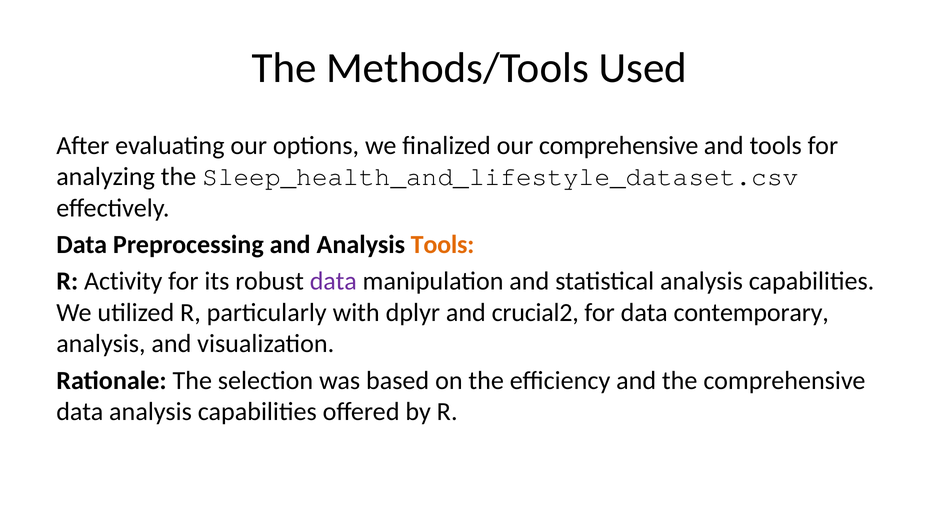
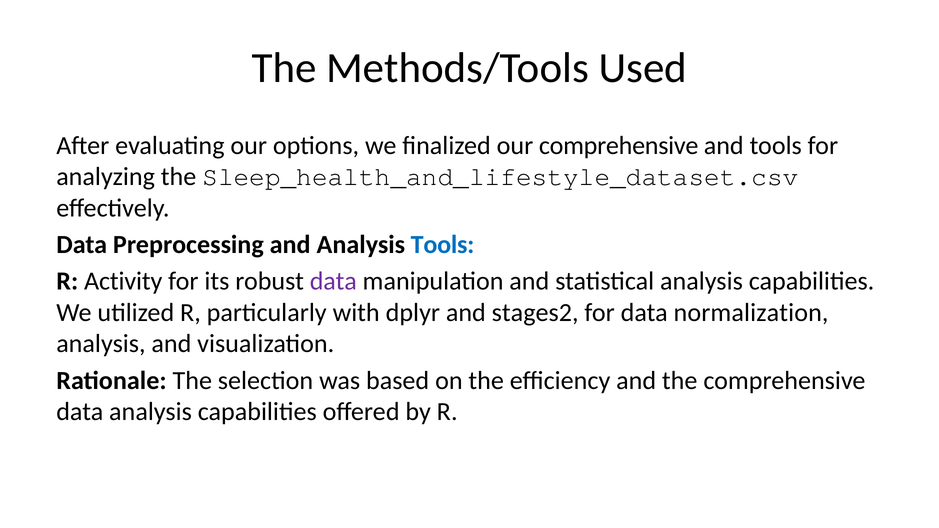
Tools at (443, 245) colour: orange -> blue
crucial2: crucial2 -> stages2
contemporary: contemporary -> normalization
